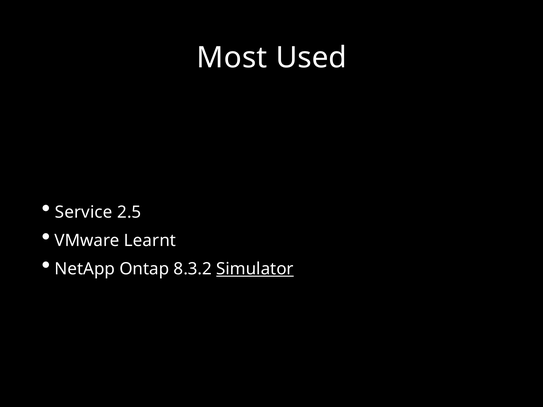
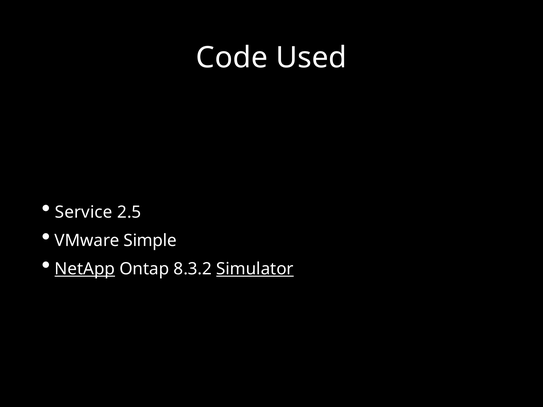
Most: Most -> Code
Learnt: Learnt -> Simple
NetApp underline: none -> present
